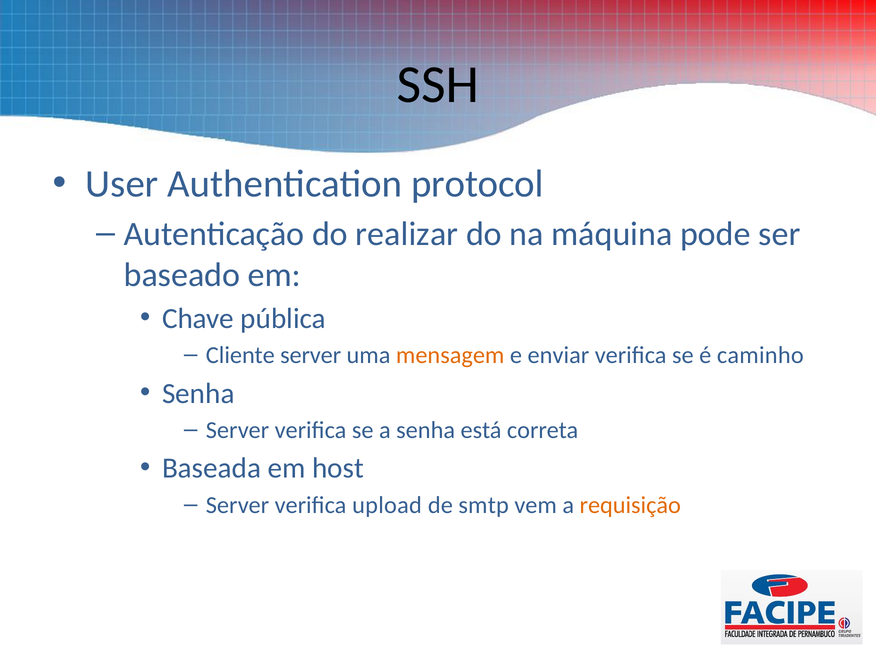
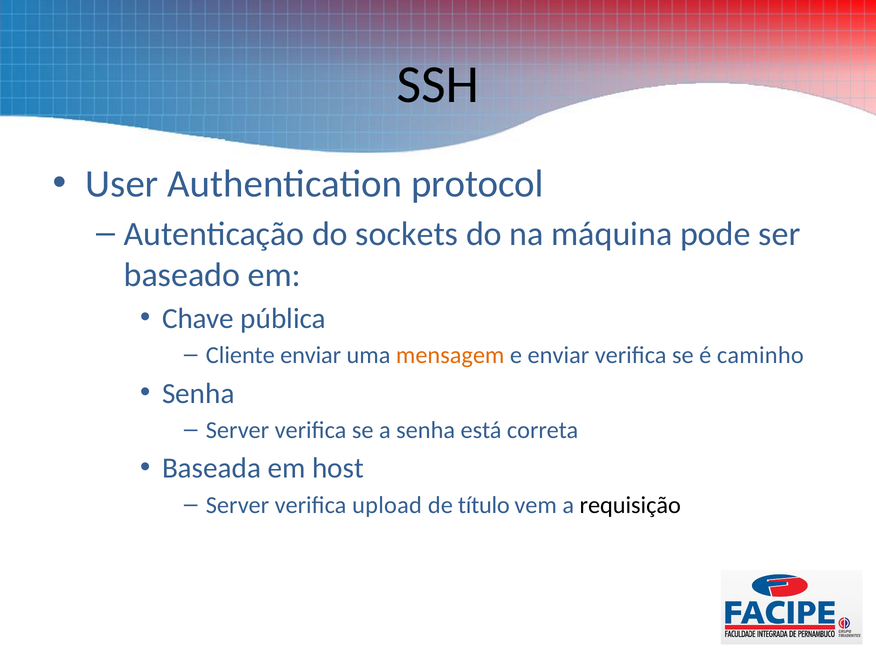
realizar: realizar -> sockets
Cliente server: server -> enviar
smtp: smtp -> título
requisição colour: orange -> black
